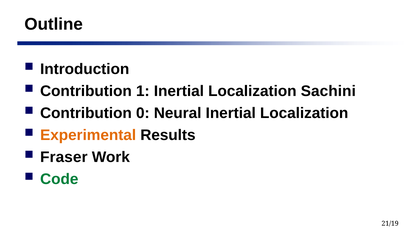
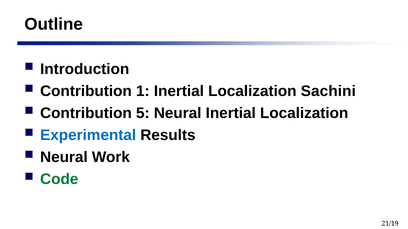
0: 0 -> 5
Experimental colour: orange -> blue
Fraser at (64, 157): Fraser -> Neural
